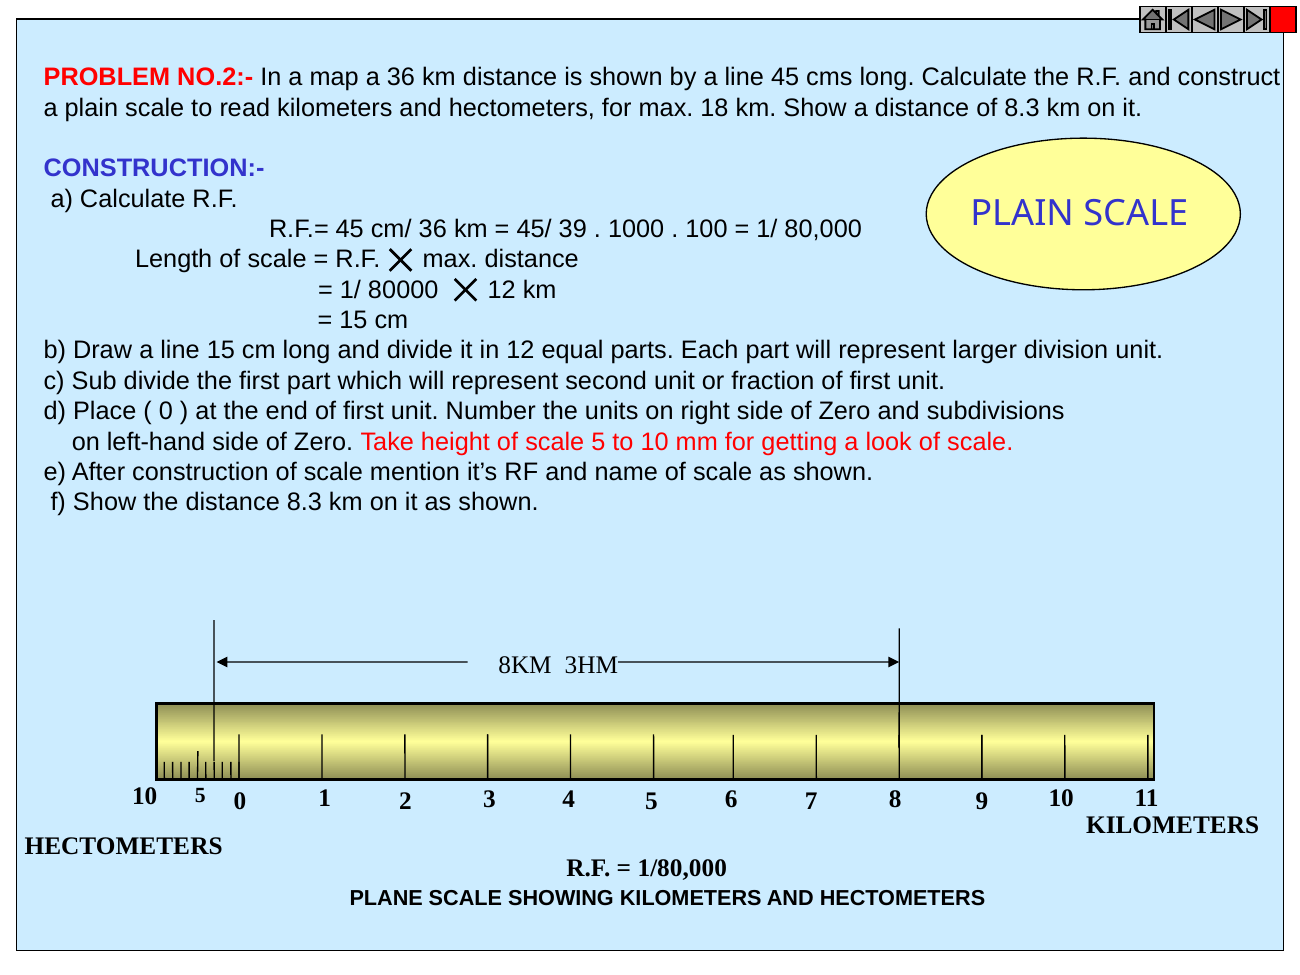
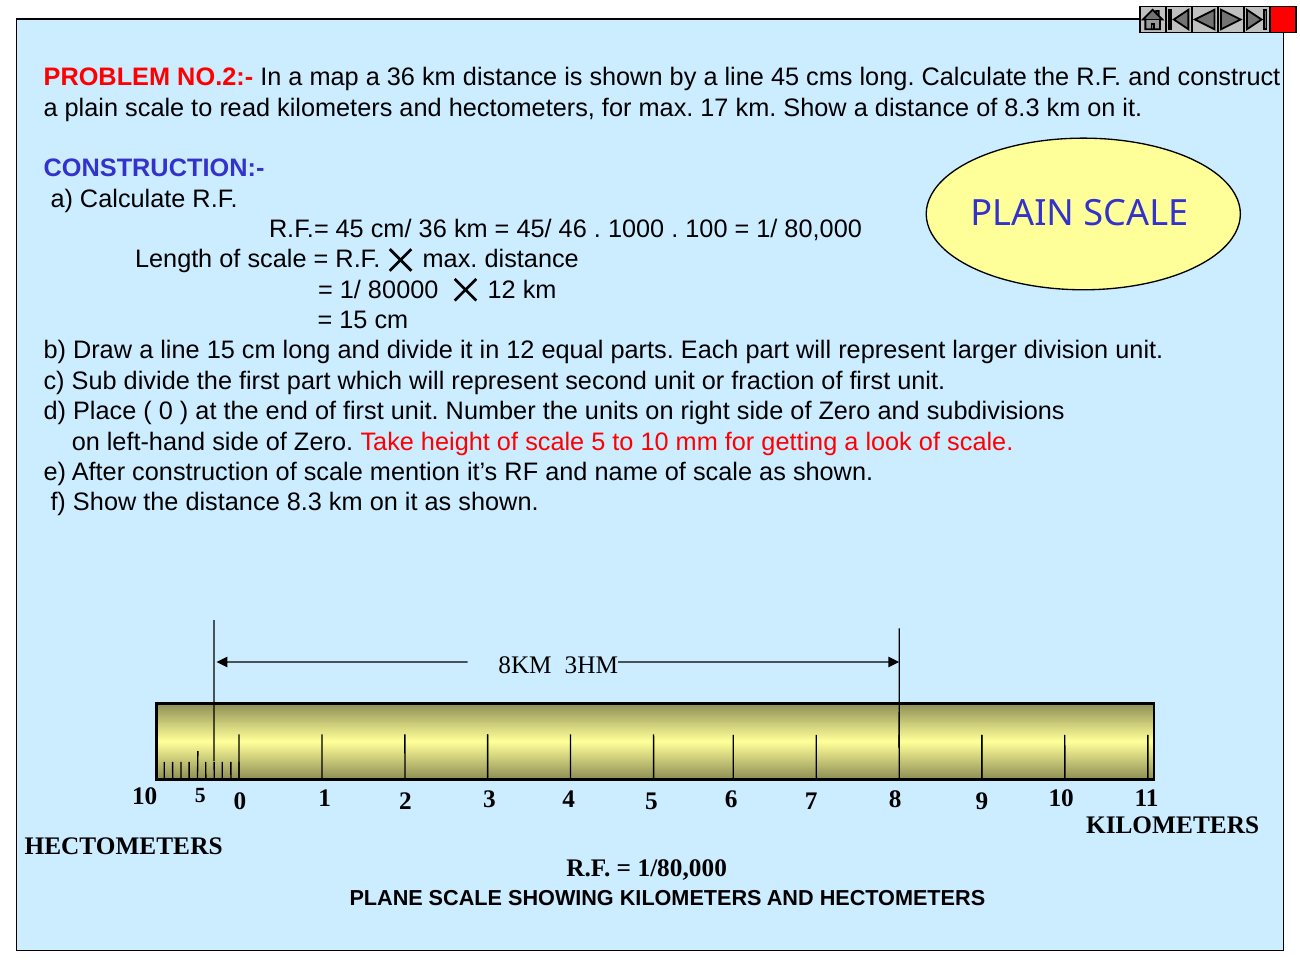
18: 18 -> 17
39: 39 -> 46
